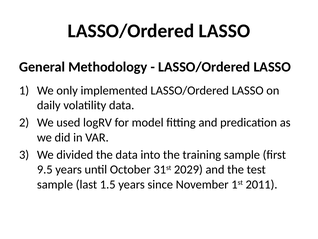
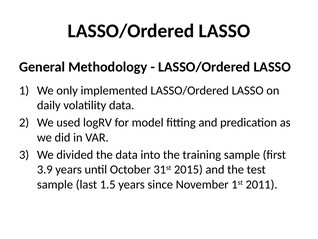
9.5: 9.5 -> 3.9
2029: 2029 -> 2015
